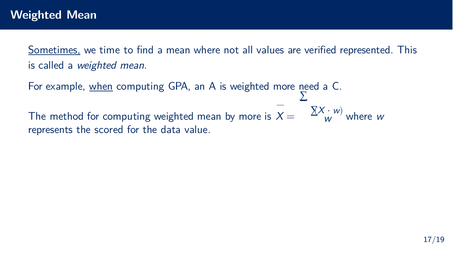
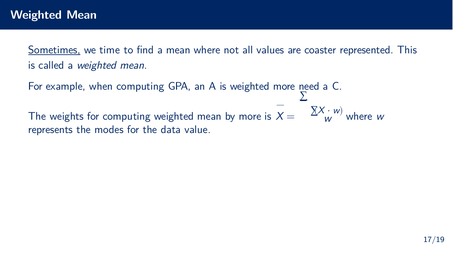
verified: verified -> coaster
when underline: present -> none
method: method -> weights
scored: scored -> modes
